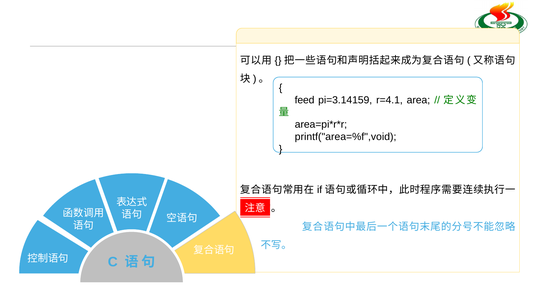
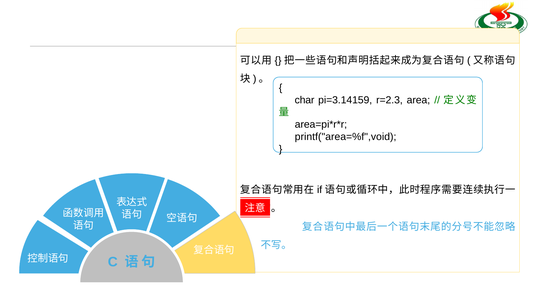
feed: feed -> char
r=4.1: r=4.1 -> r=2.3
